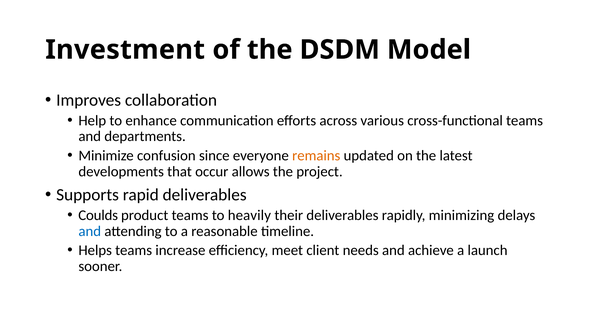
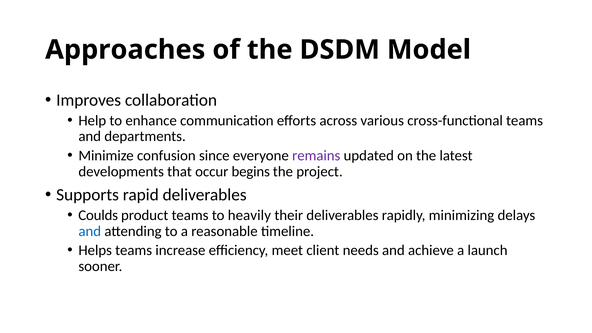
Investment: Investment -> Approaches
remains colour: orange -> purple
allows: allows -> begins
